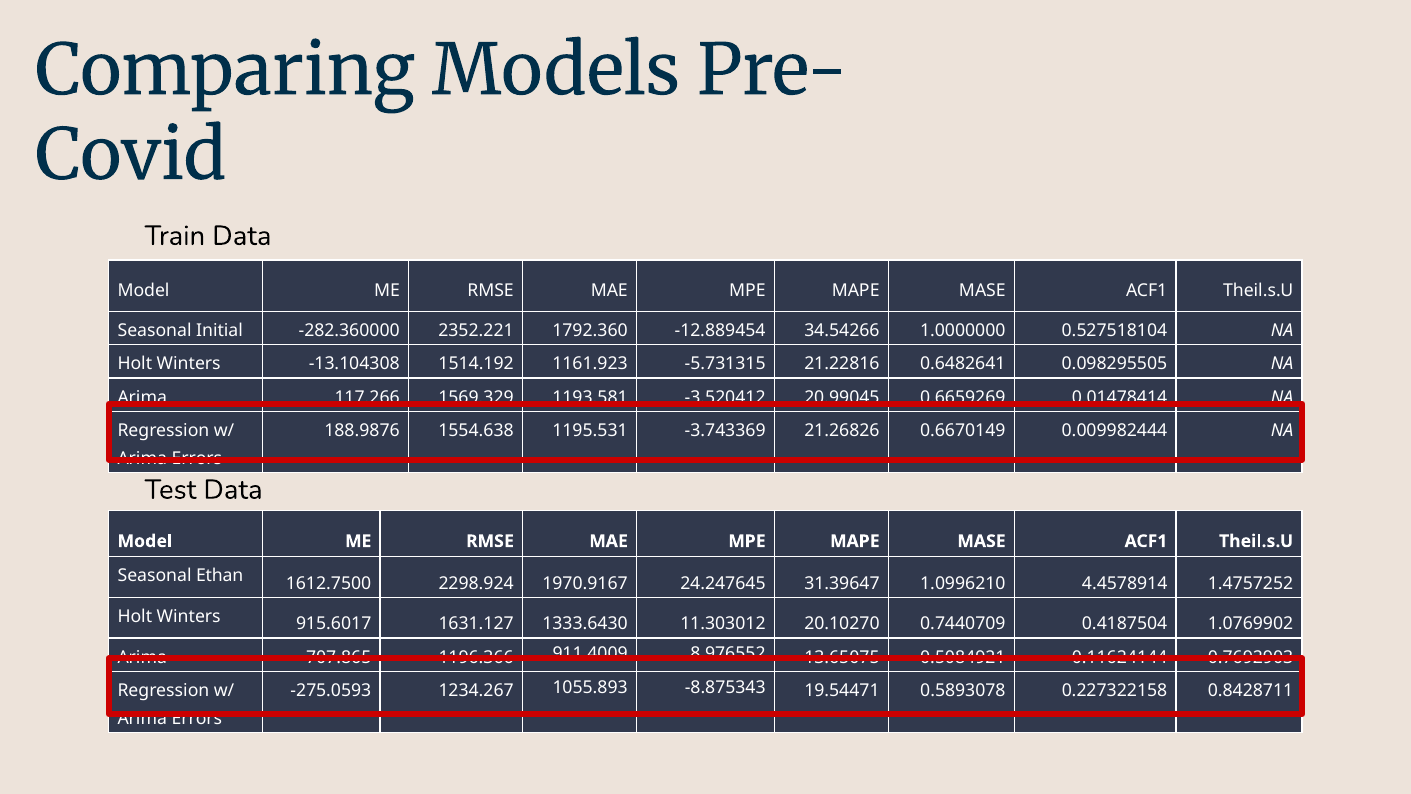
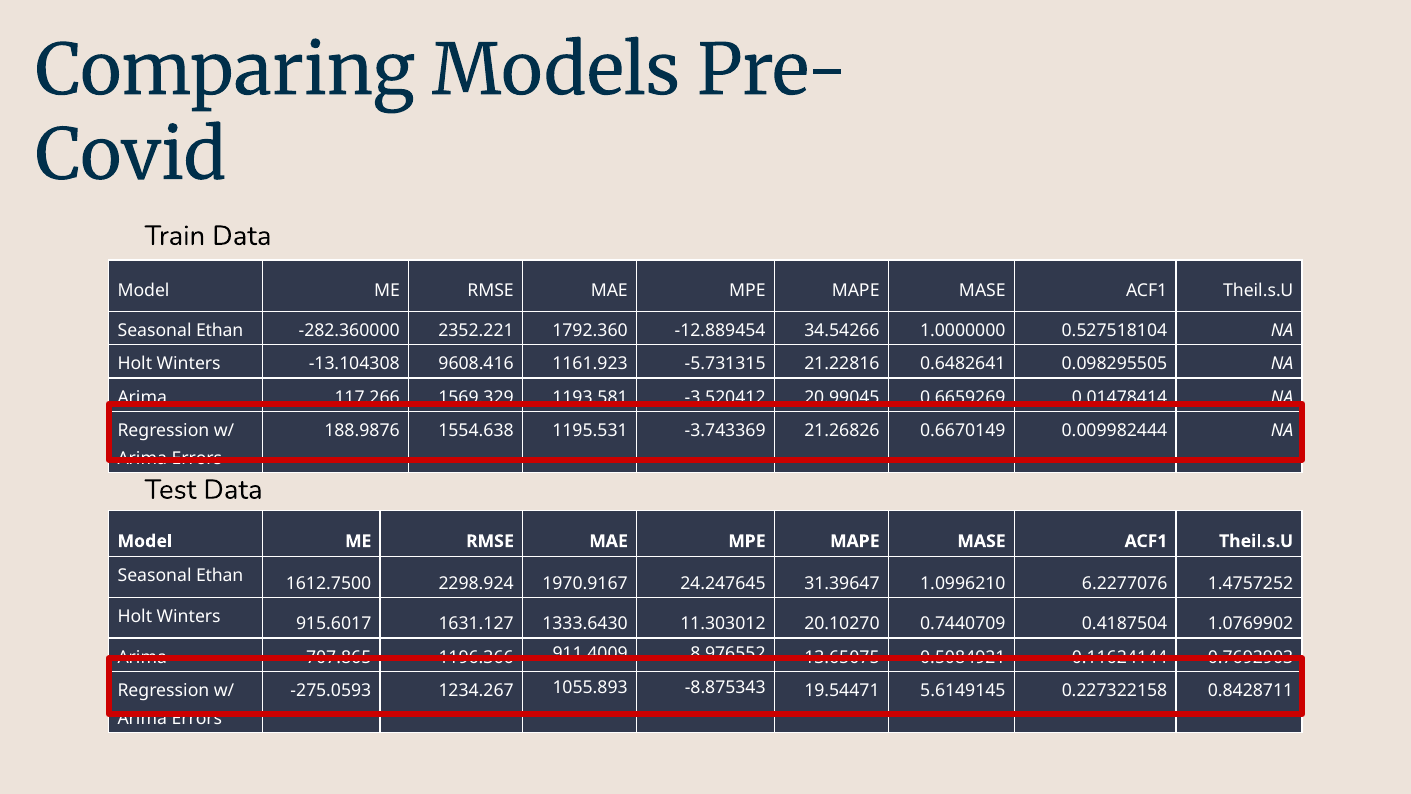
Initial at (220, 331): Initial -> Ethan
1514.192: 1514.192 -> 9608.416
4.4578914: 4.4578914 -> 6.2277076
0.5893078: 0.5893078 -> 5.6149145
